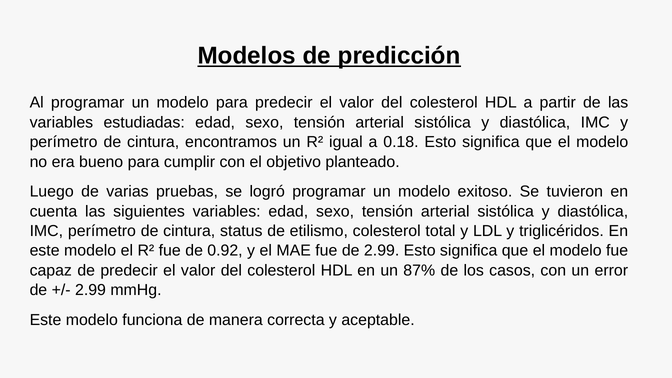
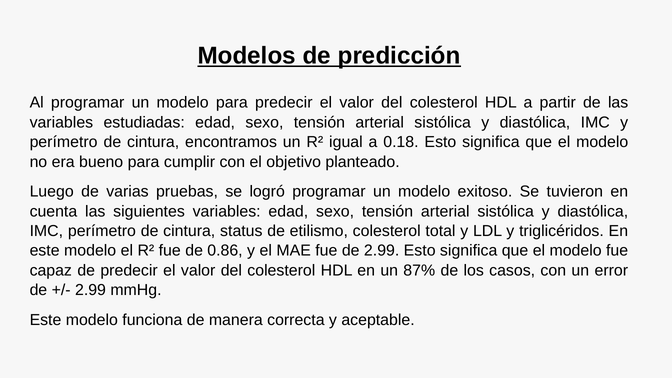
0.92: 0.92 -> 0.86
